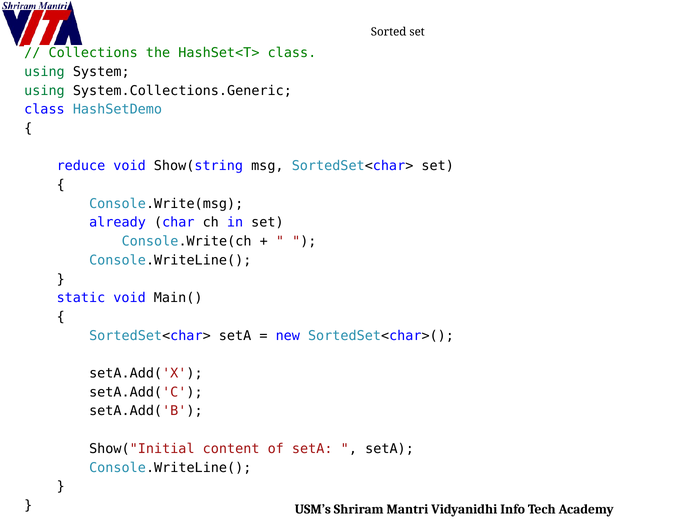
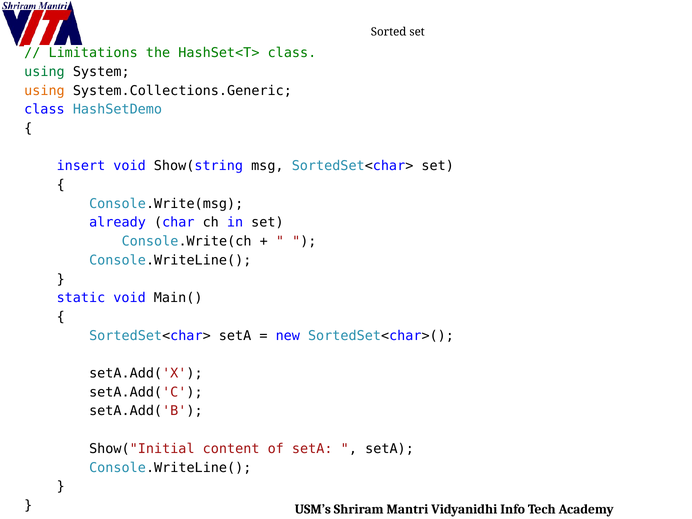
Collections: Collections -> Limitations
using at (44, 91) colour: green -> orange
reduce: reduce -> insert
